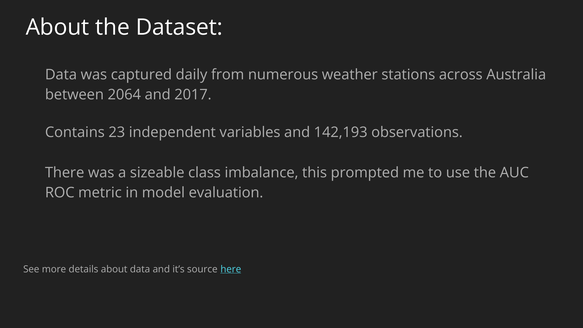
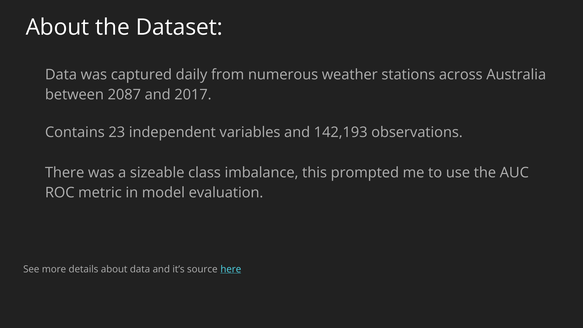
2064: 2064 -> 2087
